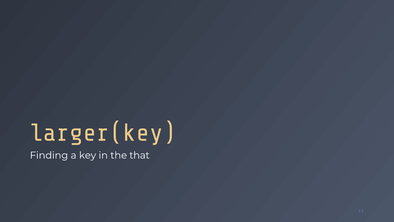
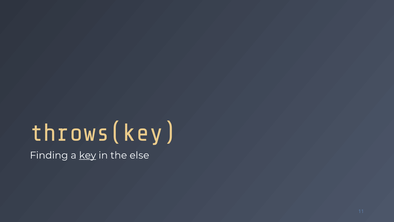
larger(key: larger(key -> throws(key
key underline: none -> present
that: that -> else
